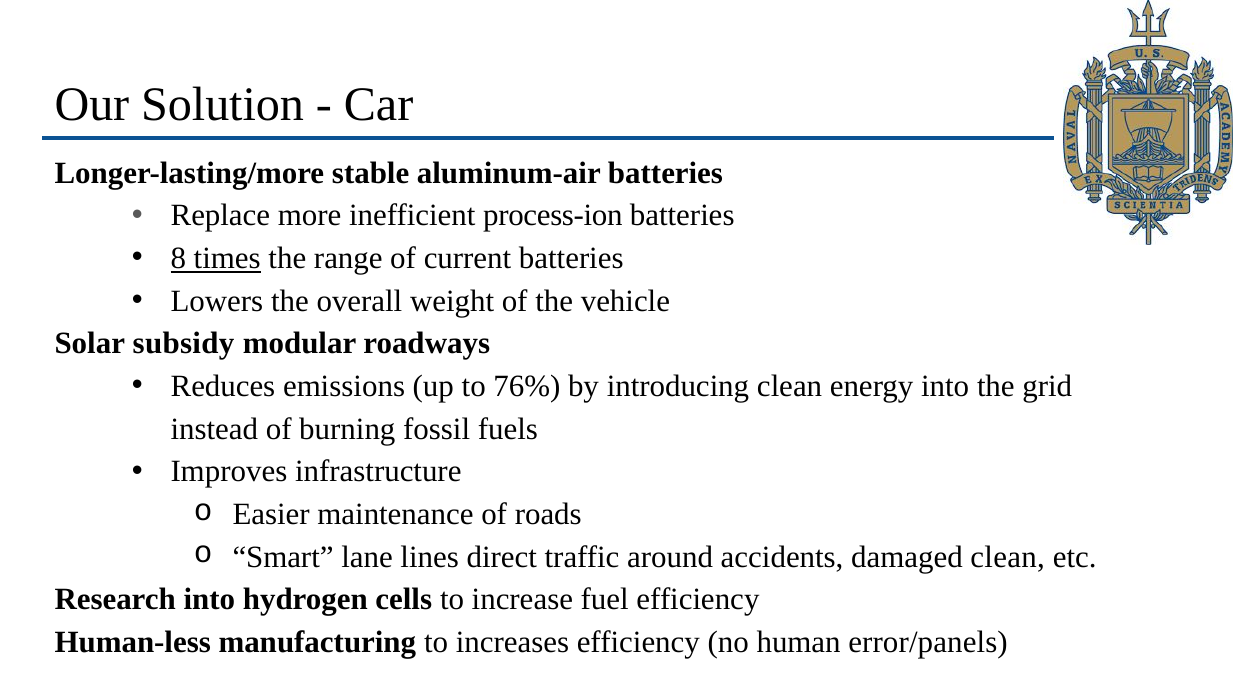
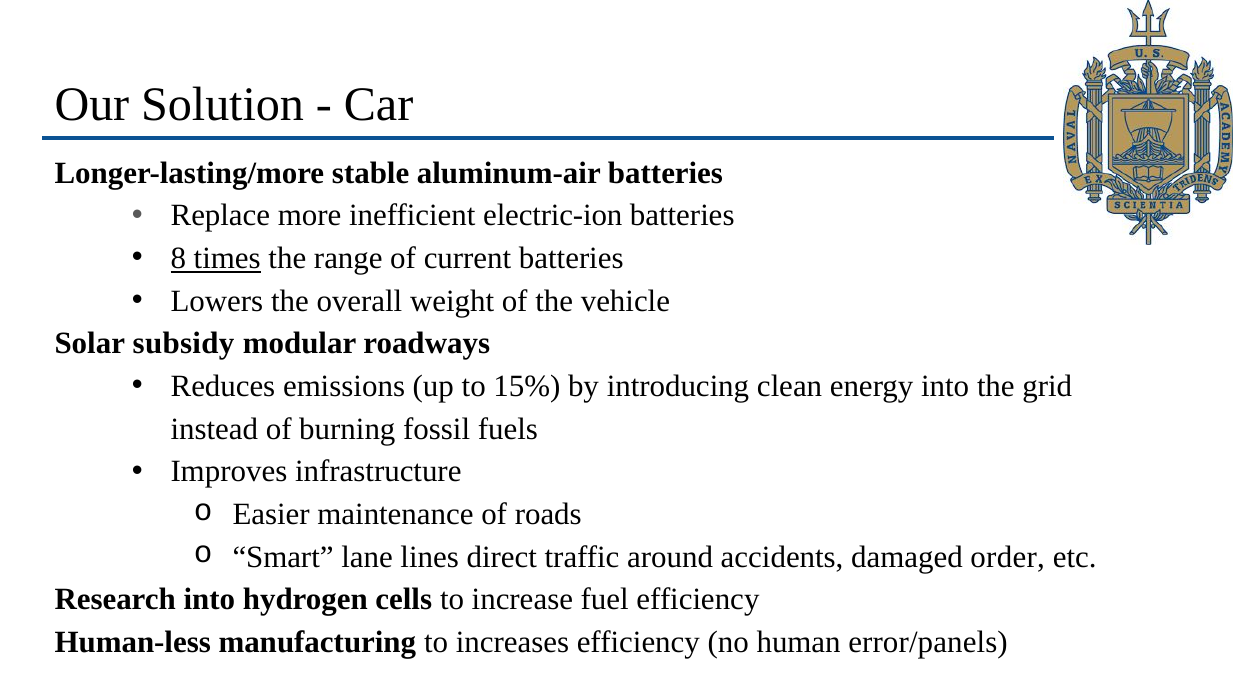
process-ion: process-ion -> electric-ion
76%: 76% -> 15%
damaged clean: clean -> order
